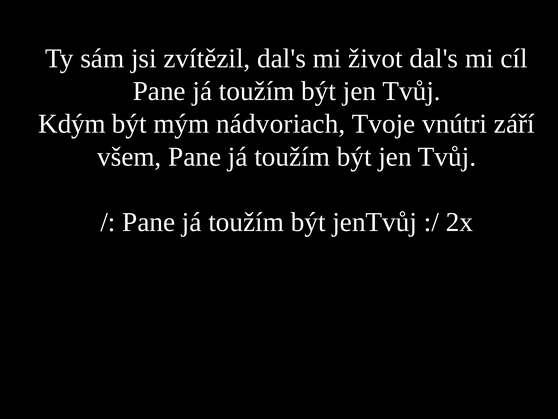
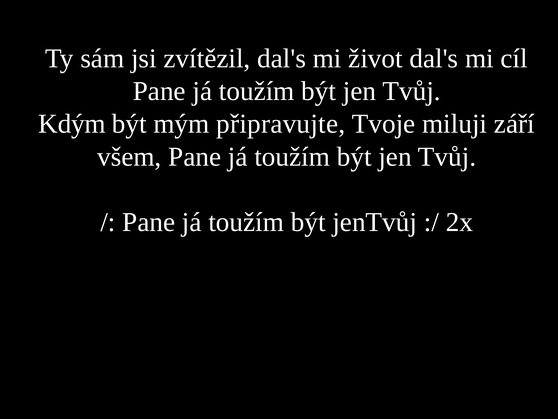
nádvoriach: nádvoriach -> připravujte
vnútri: vnútri -> miluji
